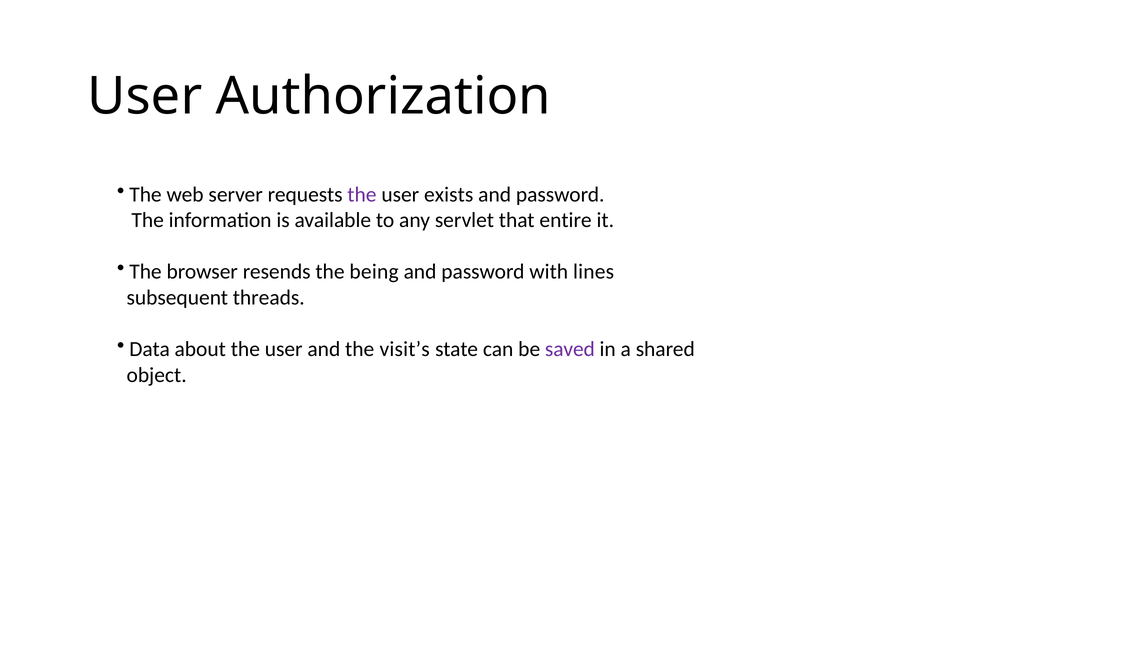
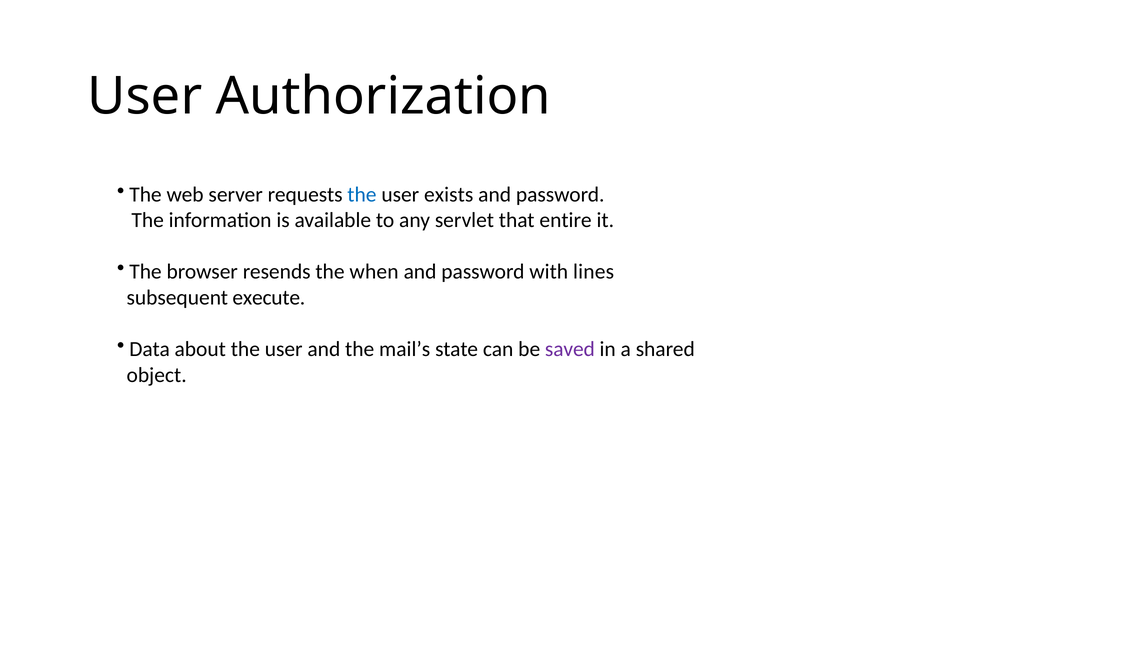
the at (362, 194) colour: purple -> blue
being: being -> when
threads: threads -> execute
visit’s: visit’s -> mail’s
